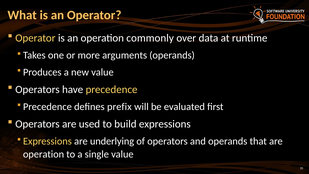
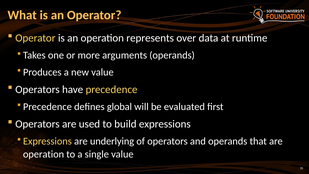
commonly: commonly -> represents
prefix: prefix -> global
